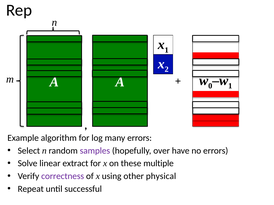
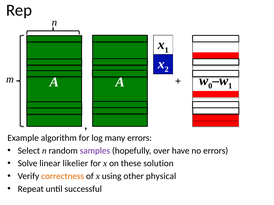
extract: extract -> likelier
multiple: multiple -> solution
correctness colour: purple -> orange
